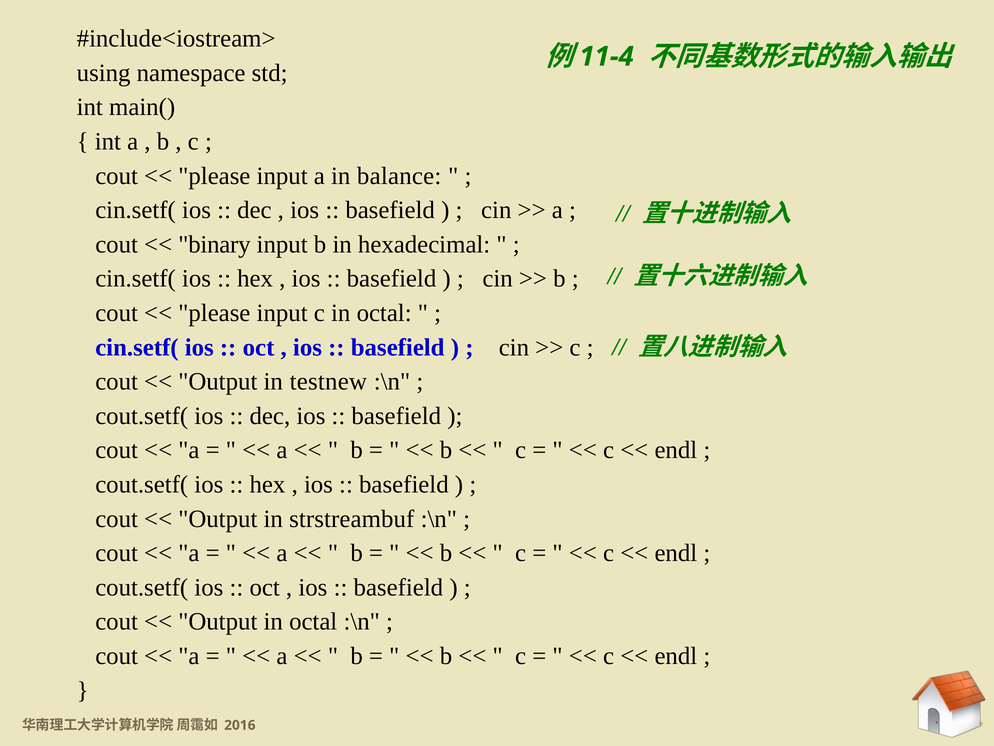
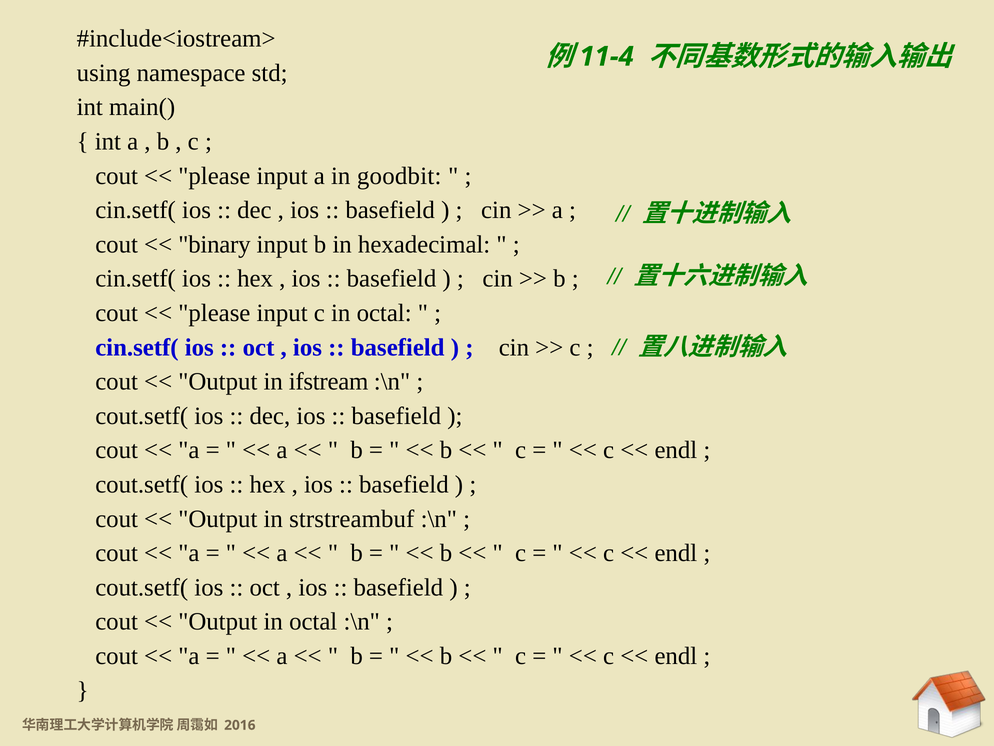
balance: balance -> goodbit
testnew: testnew -> ifstream
